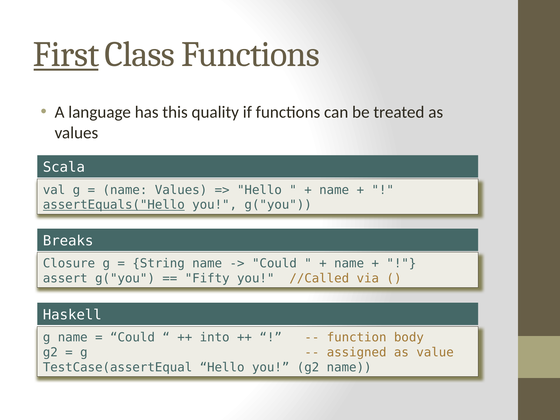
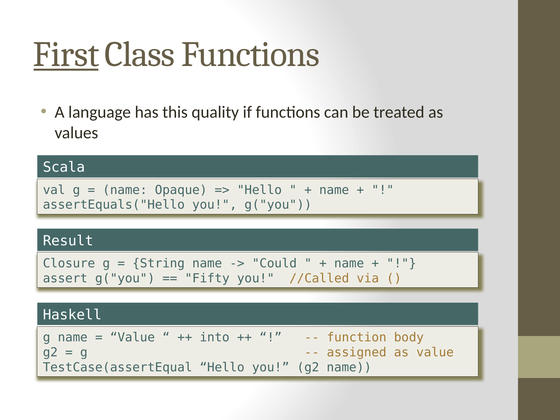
name Values: Values -> Opaque
assertEquals("Hello underline: present -> none
Breaks: Breaks -> Result
Could at (132, 337): Could -> Value
